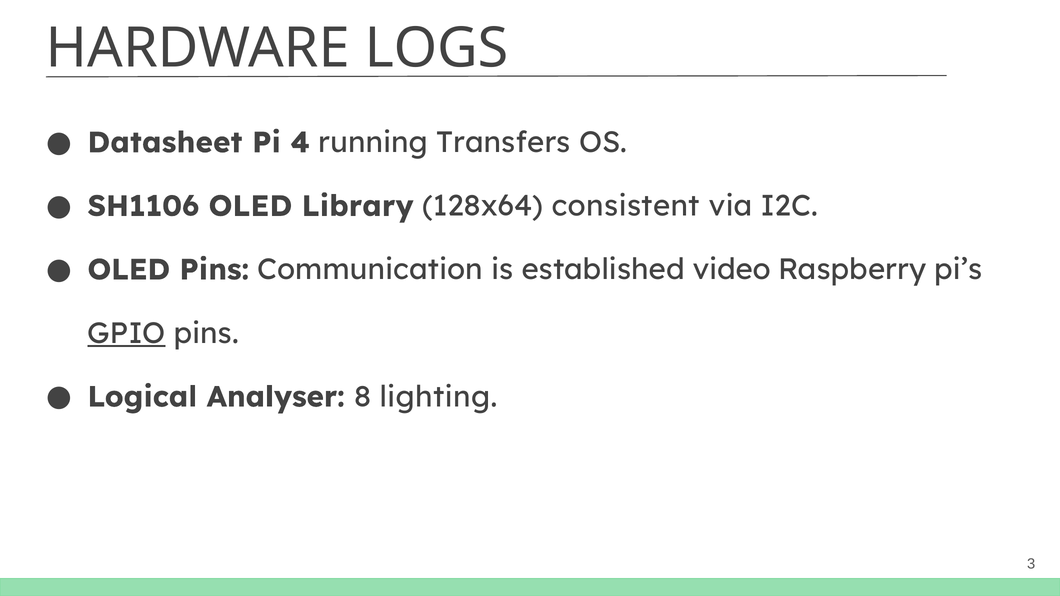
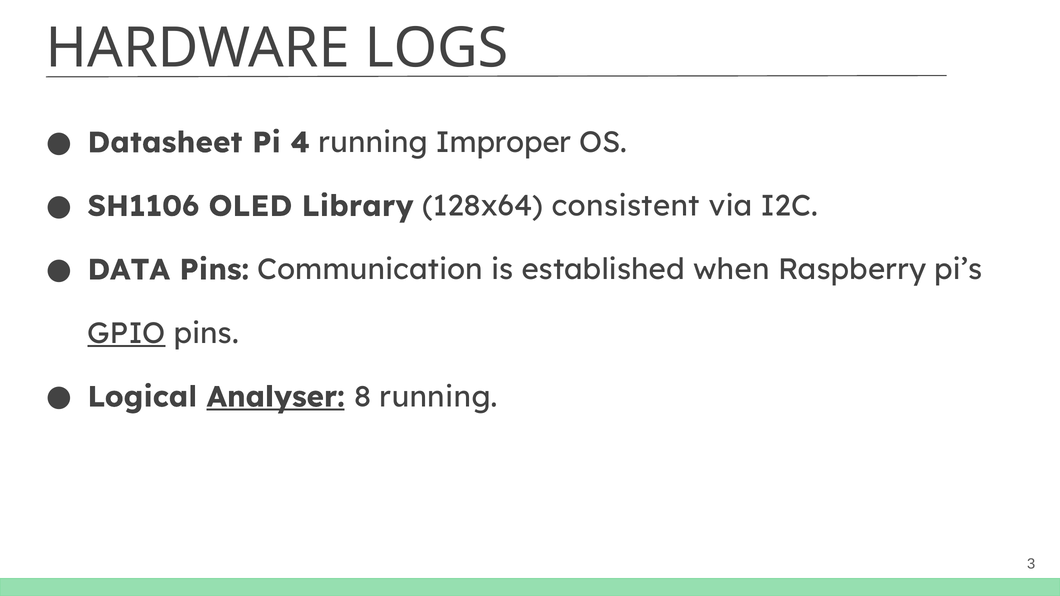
Transfers: Transfers -> Improper
OLED at (129, 270): OLED -> DATA
video: video -> when
Analyser underline: none -> present
8 lighting: lighting -> running
